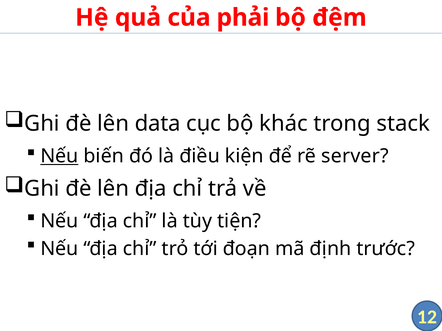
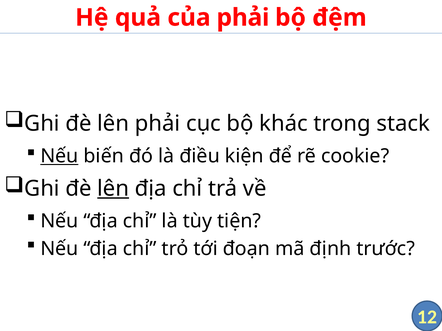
lên data: data -> phải
server: server -> cookie
lên at (113, 189) underline: none -> present
